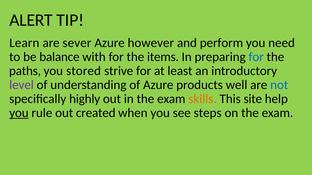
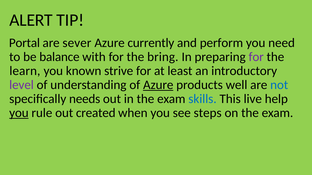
Learn: Learn -> Portal
however: however -> currently
items: items -> bring
for at (256, 57) colour: blue -> purple
paths: paths -> learn
stored: stored -> known
Azure at (158, 85) underline: none -> present
highly: highly -> needs
skills colour: orange -> blue
site: site -> live
